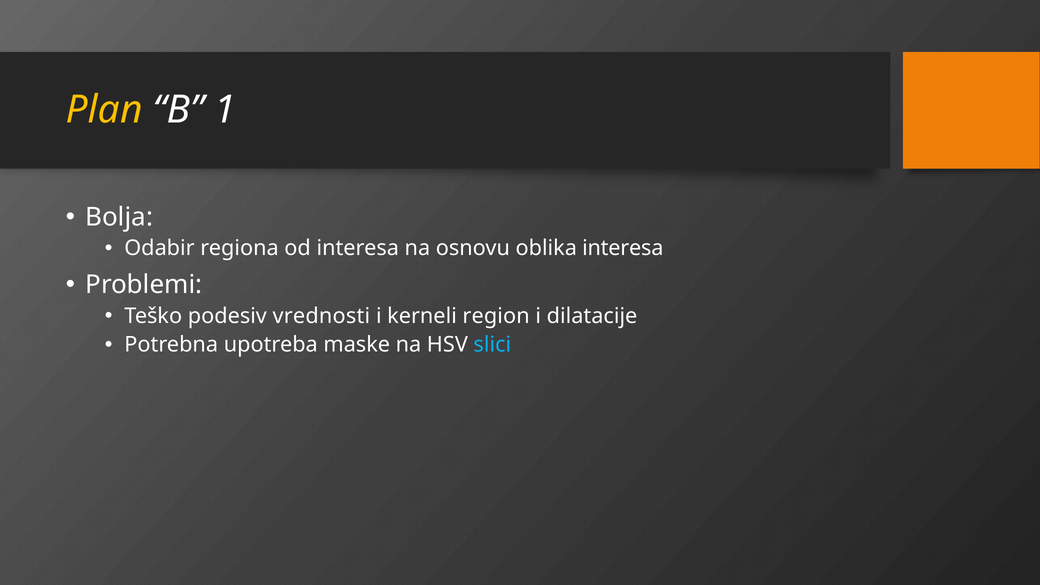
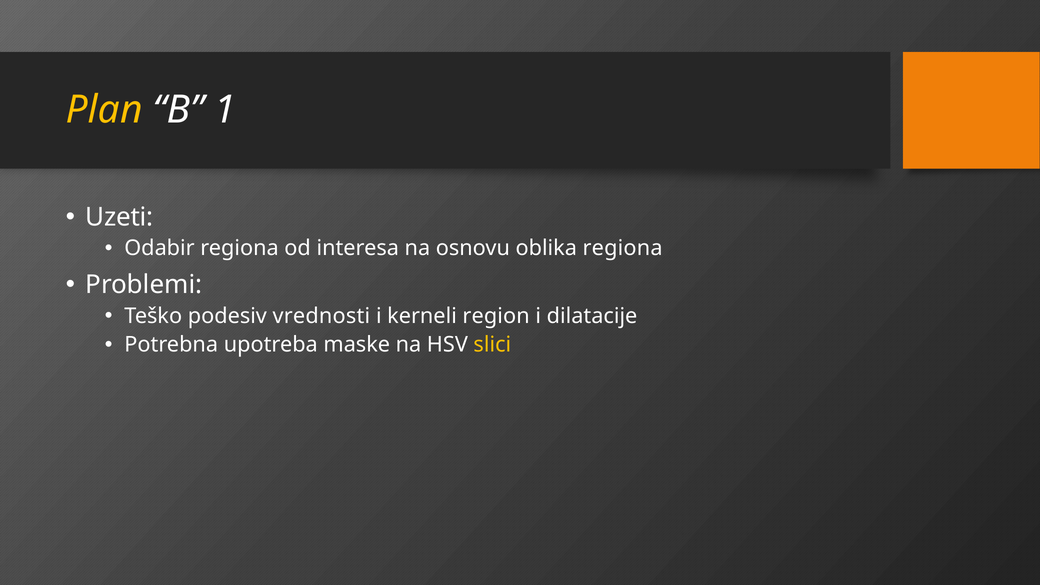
Bolja: Bolja -> Uzeti
oblika interesa: interesa -> regiona
slici colour: light blue -> yellow
